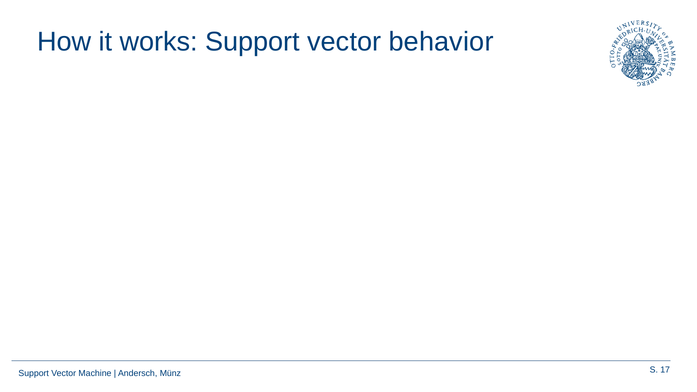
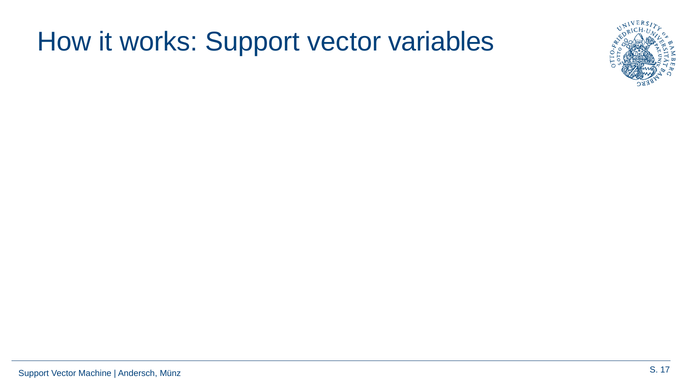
behavior: behavior -> variables
